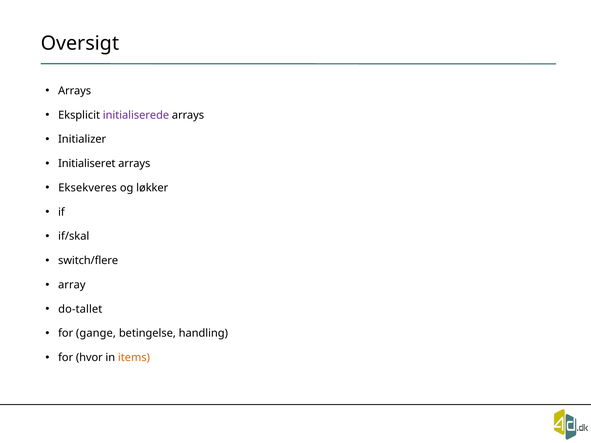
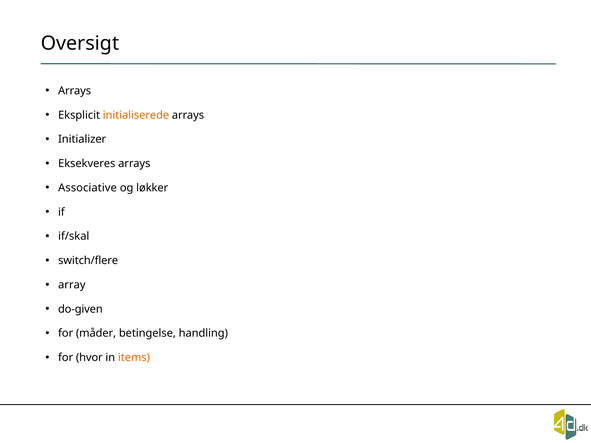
initialiserede colour: purple -> orange
Initialiseret: Initialiseret -> Eksekveres
Eksekveres: Eksekveres -> Associative
do-tallet: do-tallet -> do-given
gange: gange -> måder
